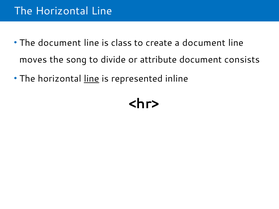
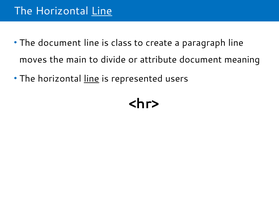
Line at (102, 11) underline: none -> present
a document: document -> paragraph
song: song -> main
consists: consists -> meaning
inline: inline -> users
